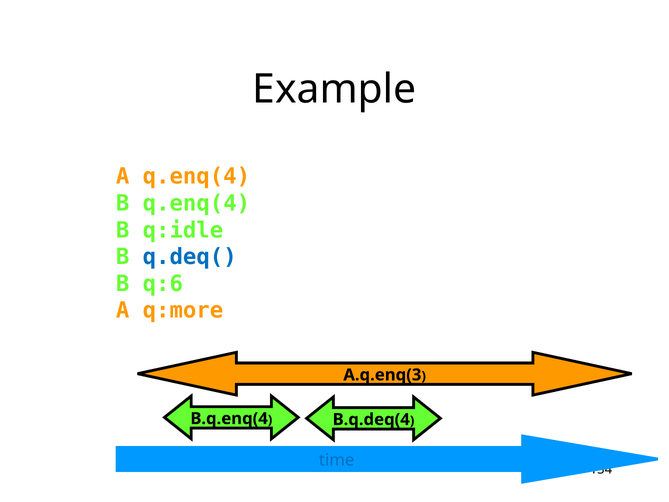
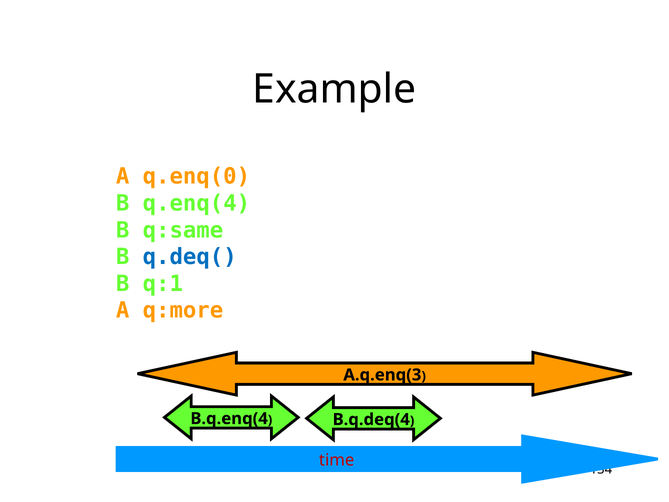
A q.enq(4: q.enq(4 -> q.enq(0
q:idle: q:idle -> q:same
q:6: q:6 -> q:1
time colour: blue -> red
